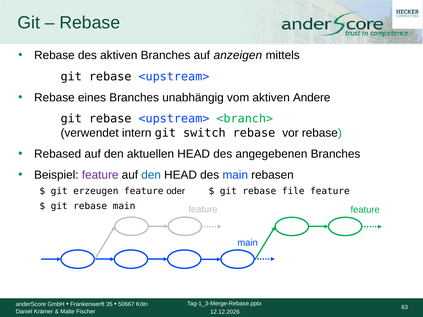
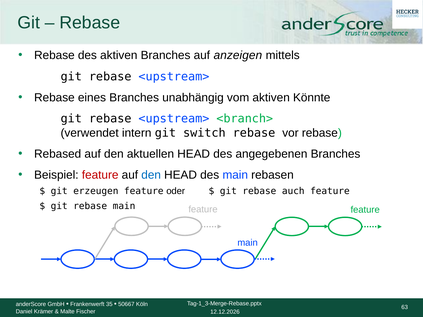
Andere: Andere -> Könnte
feature at (100, 175) colour: purple -> red
file: file -> auch
